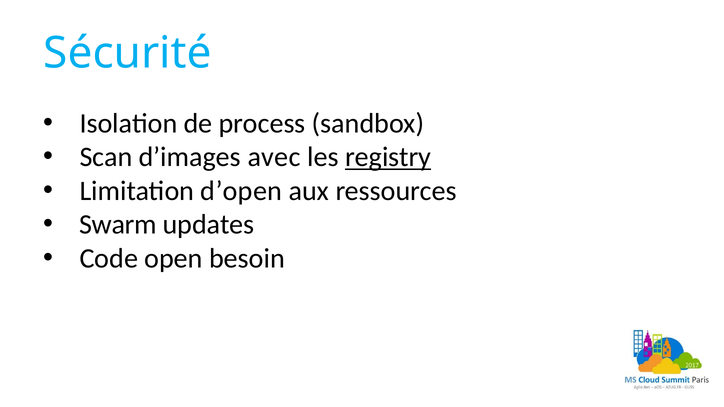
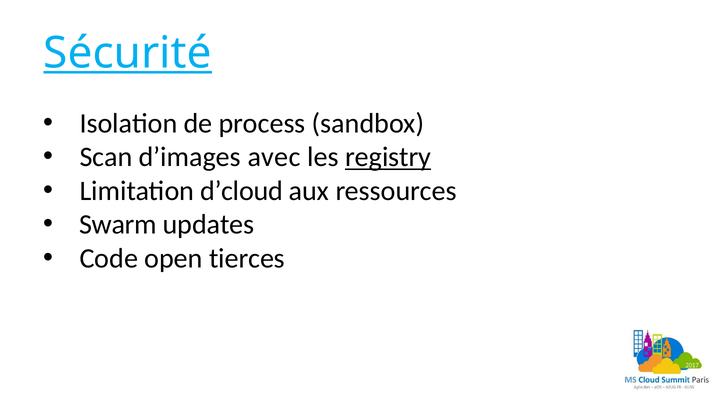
Sécurité underline: none -> present
d’open: d’open -> d’cloud
besoin: besoin -> tierces
